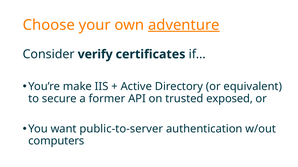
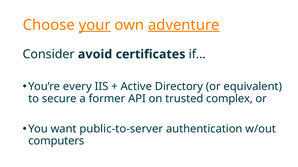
your underline: none -> present
verify: verify -> avoid
make: make -> every
exposed: exposed -> complex
